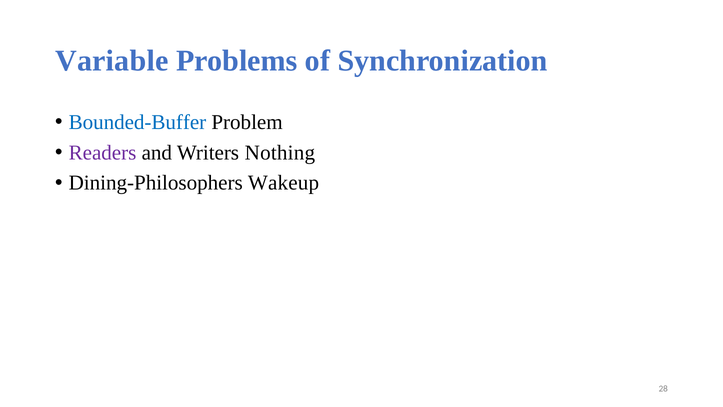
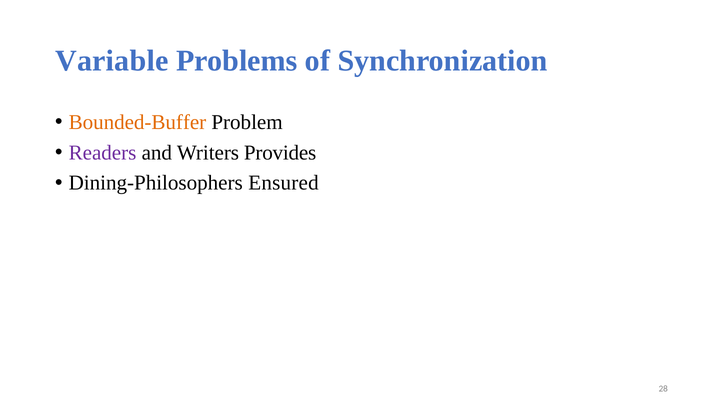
Bounded-Buffer colour: blue -> orange
Nothing: Nothing -> Provides
Wakeup: Wakeup -> Ensured
